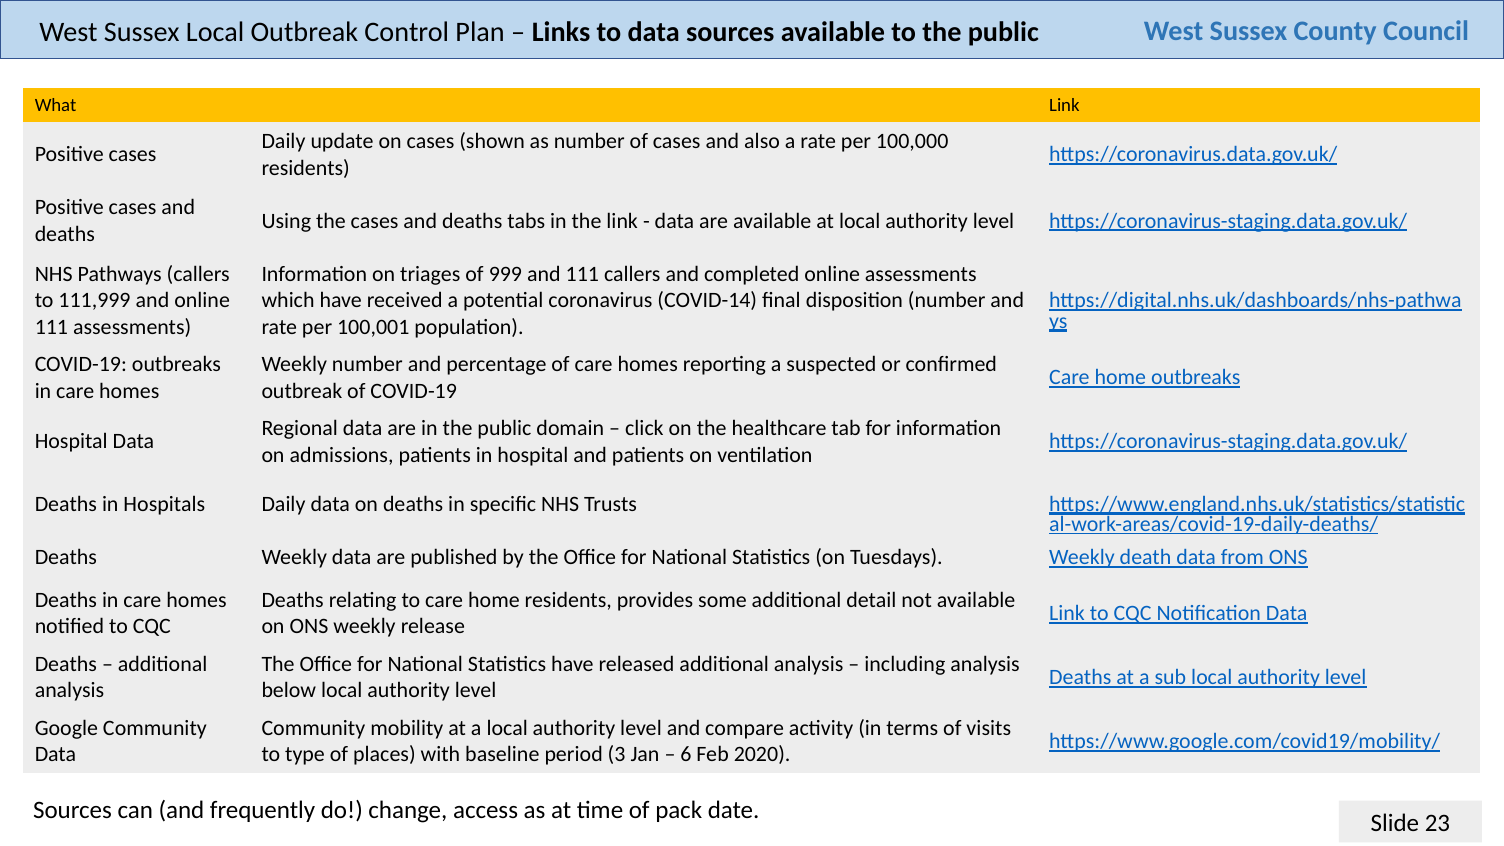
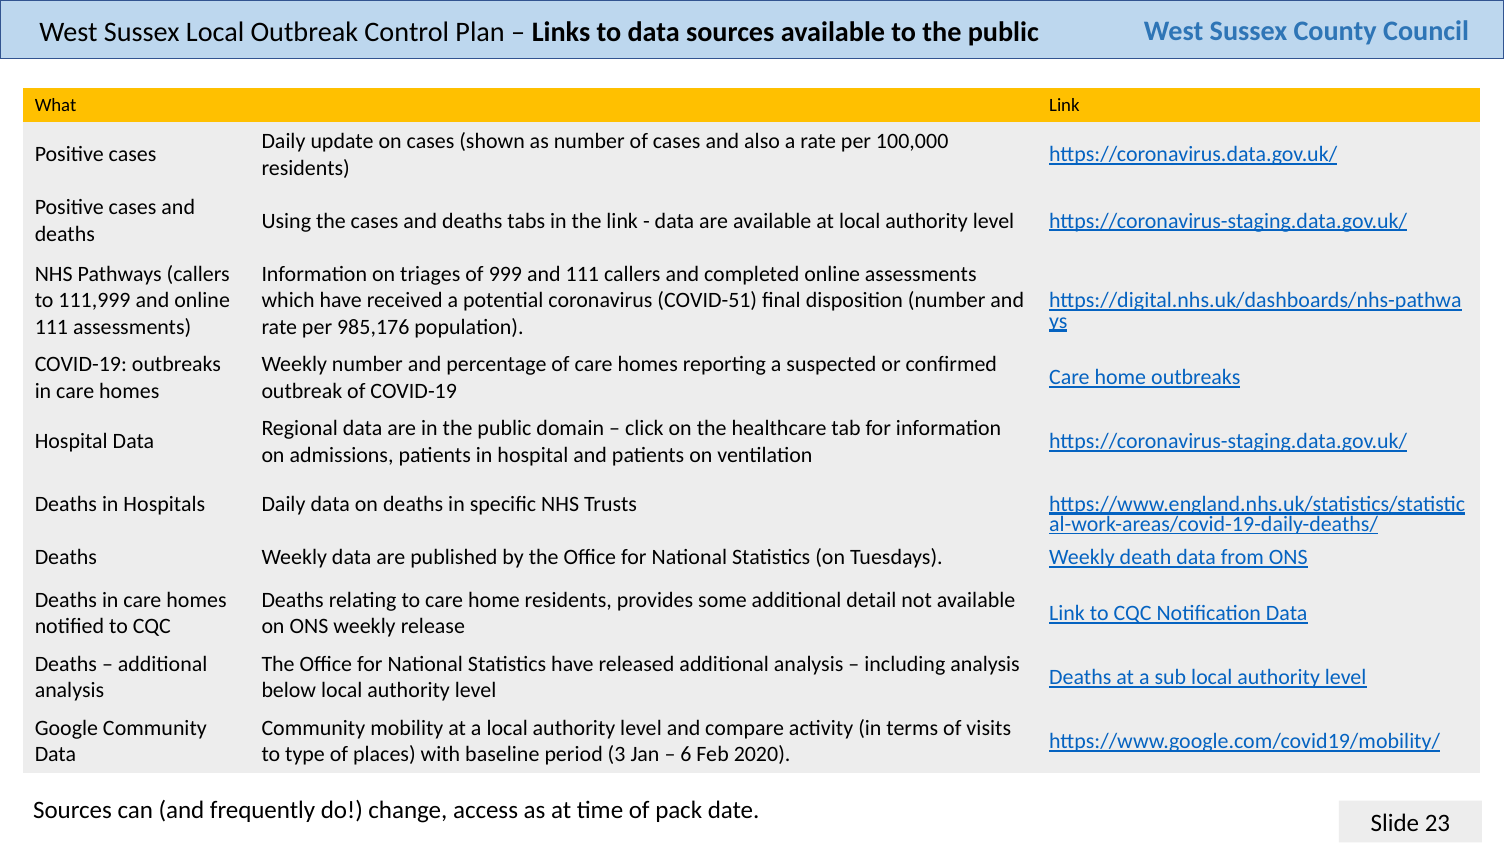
COVID-14: COVID-14 -> COVID-51
100,001: 100,001 -> 985,176
